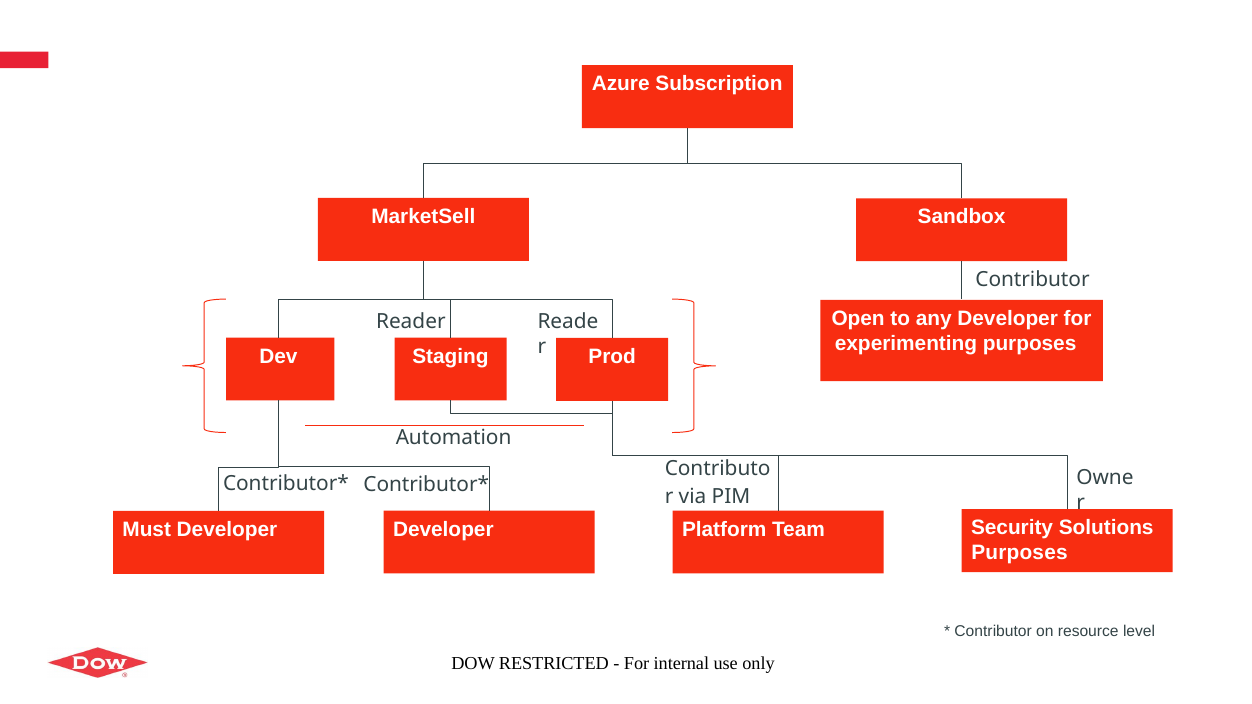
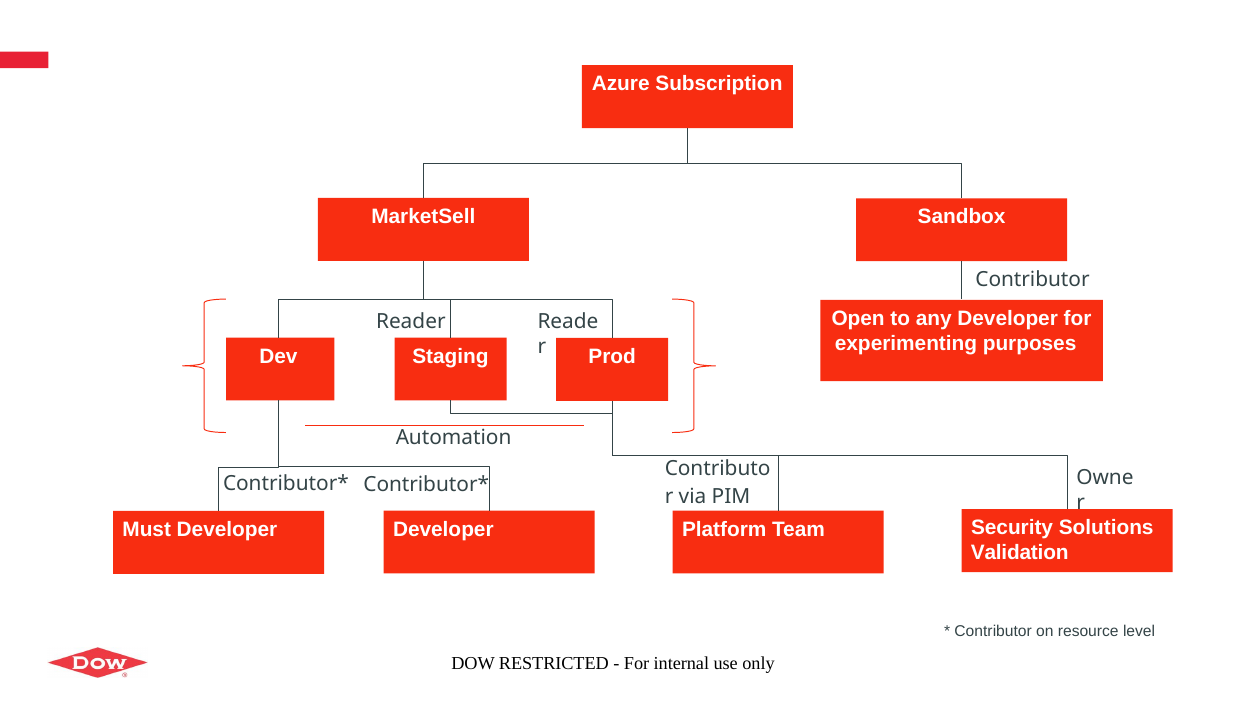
Purposes at (1019, 553): Purposes -> Validation
